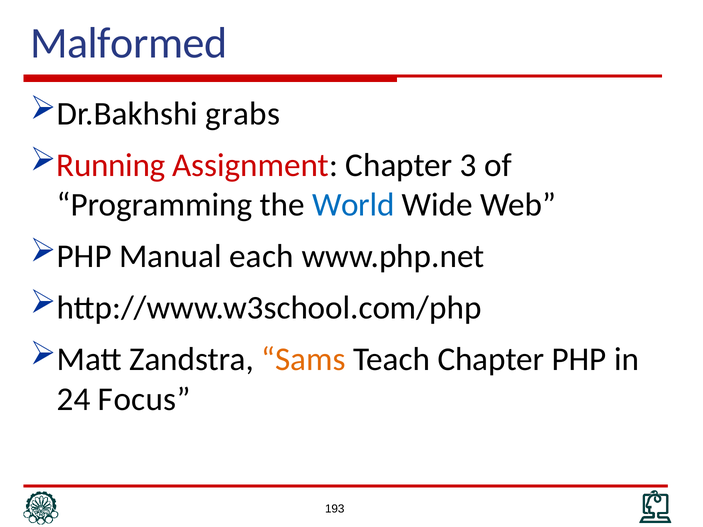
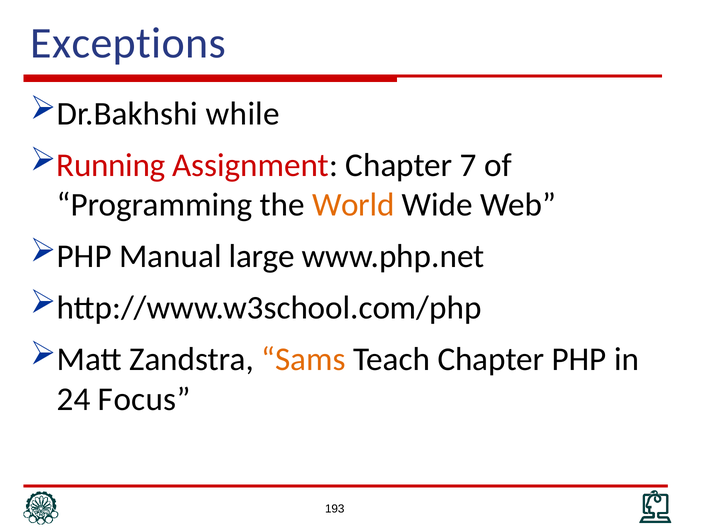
Malformed: Malformed -> Exceptions
grabs: grabs -> while
3: 3 -> 7
World colour: blue -> orange
each: each -> large
